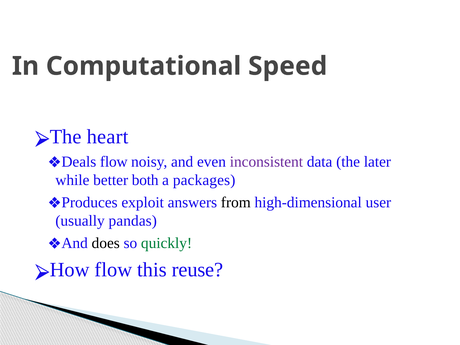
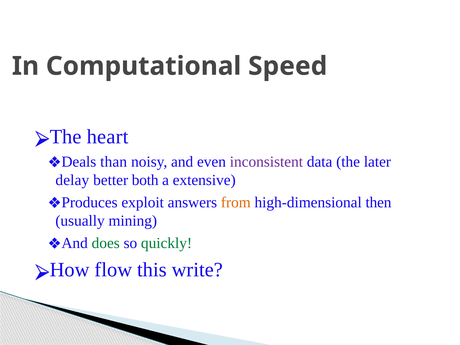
flow at (114, 162): flow -> than
while: while -> delay
packages: packages -> extensive
from colour: black -> orange
user: user -> then
pandas: pandas -> mining
does colour: black -> green
reuse: reuse -> write
